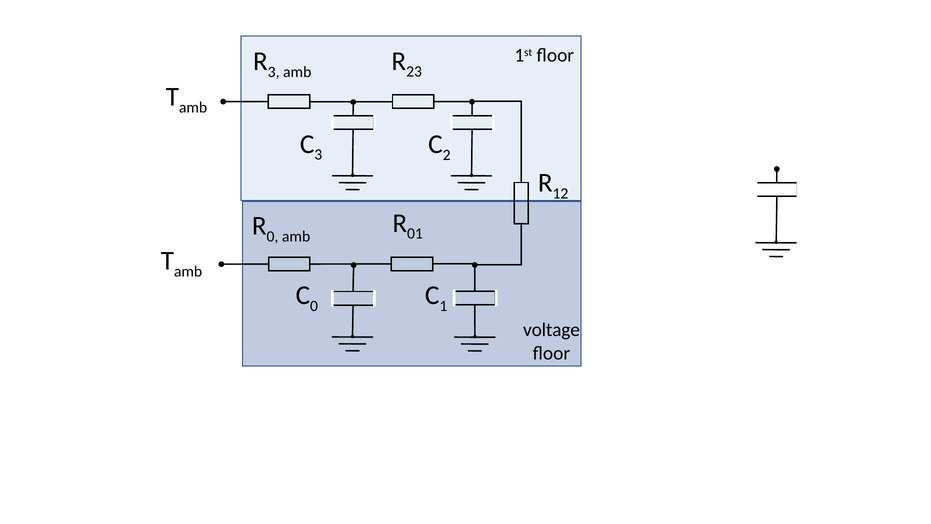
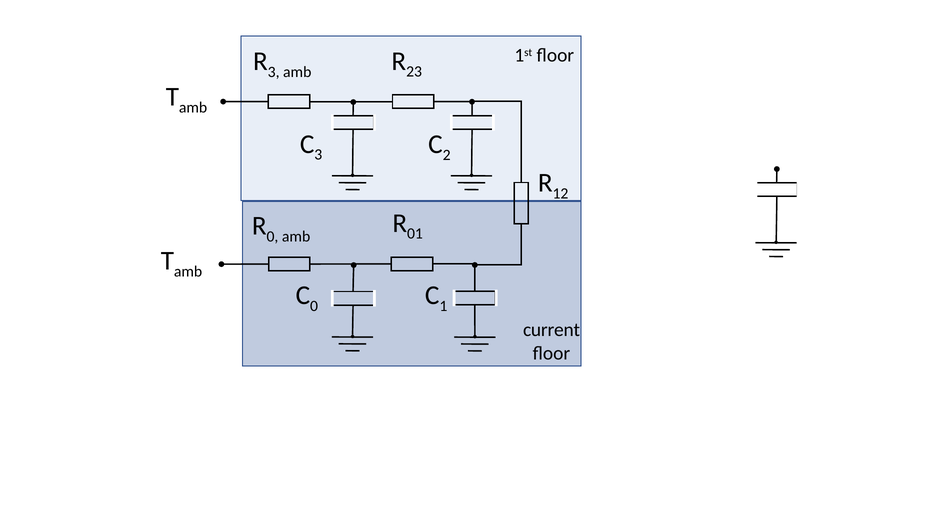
voltage: voltage -> current
